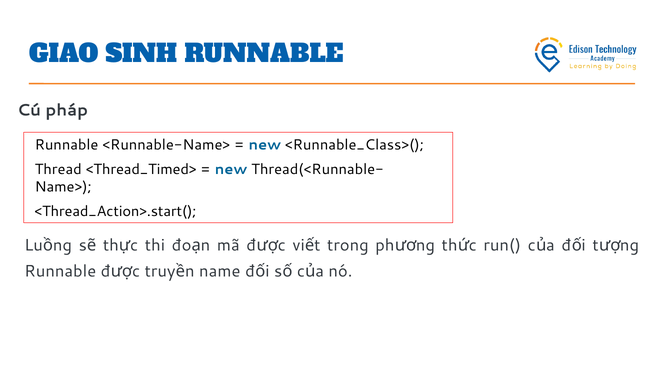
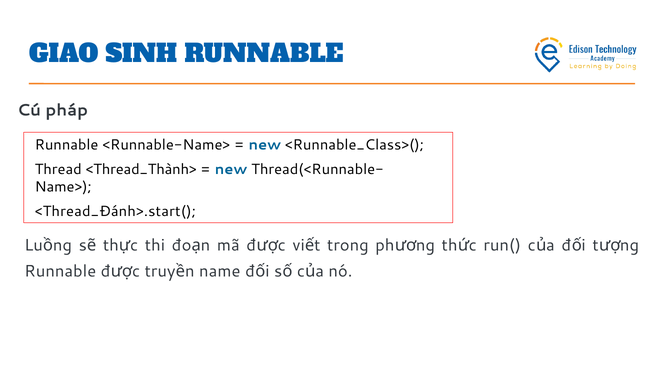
<Thread_Timed>: <Thread_Timed> -> <Thread_Thành>
<Thread_Action>.start(: <Thread_Action>.start( -> <Thread_Đánh>.start(
